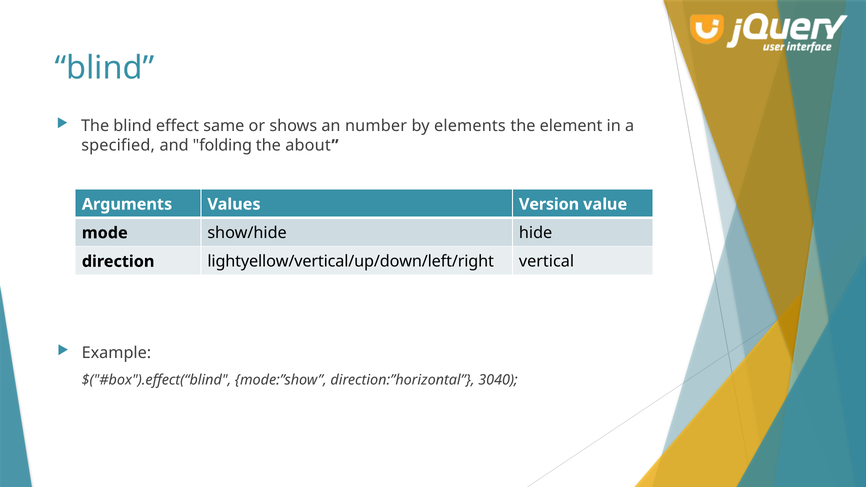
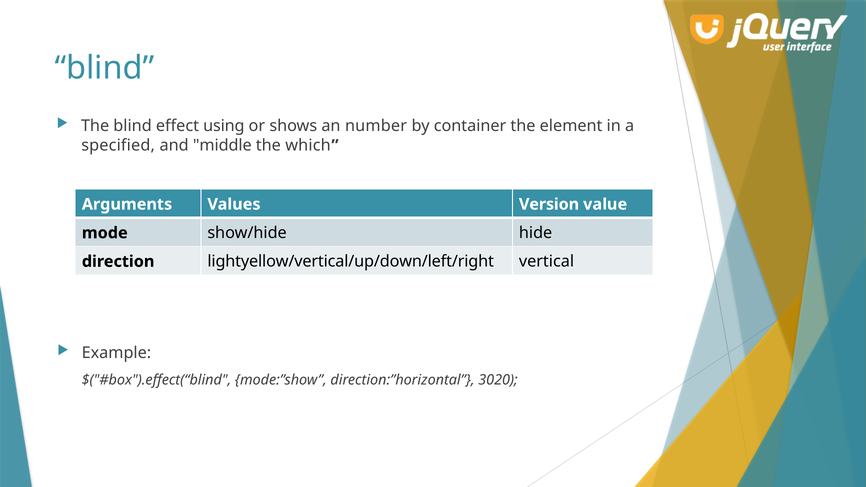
same: same -> using
elements: elements -> container
folding: folding -> middle
about: about -> which
3040: 3040 -> 3020
